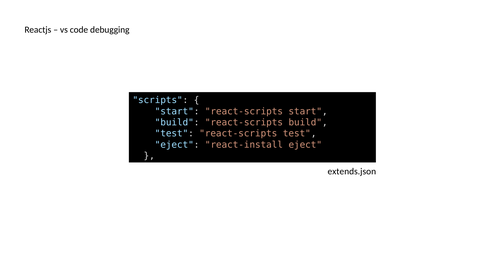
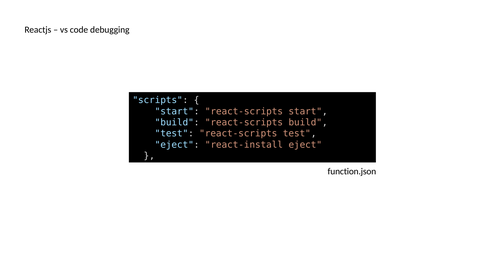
extends.json: extends.json -> function.json
